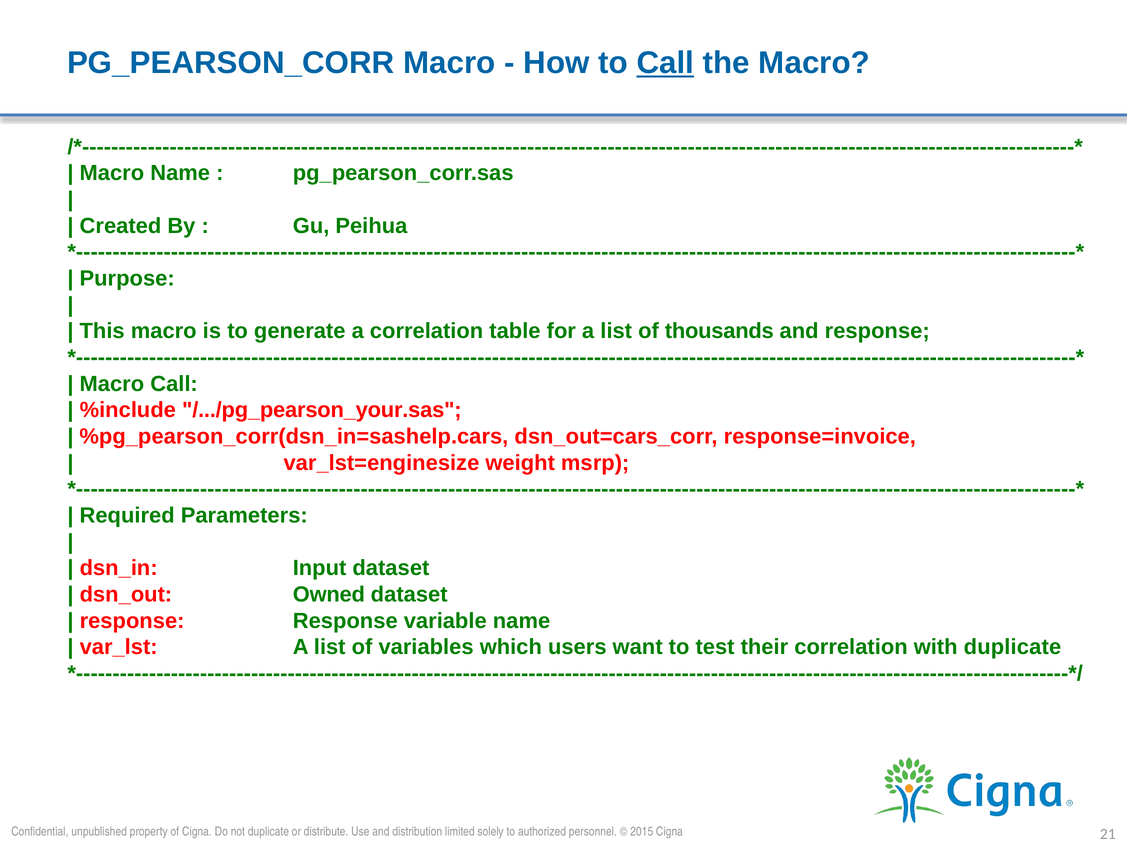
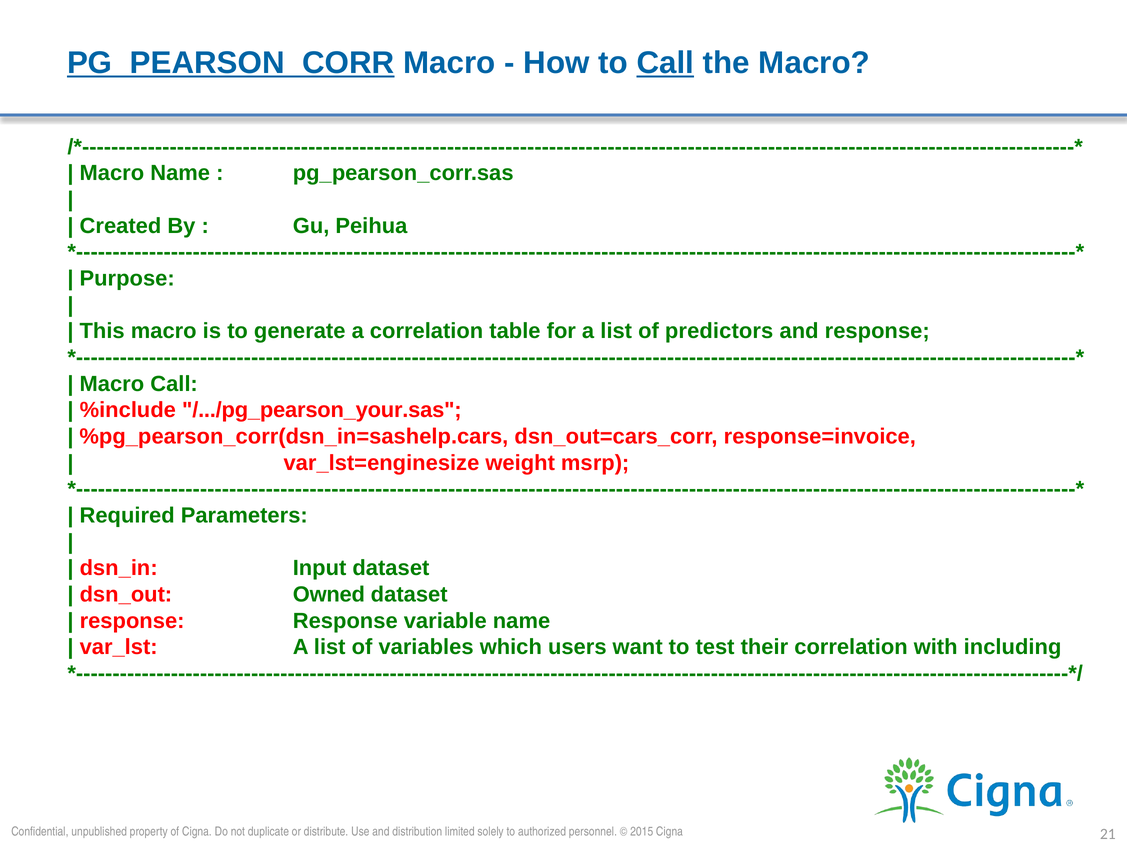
PG_PEARSON_CORR underline: none -> present
thousands: thousands -> predictors
with duplicate: duplicate -> including
